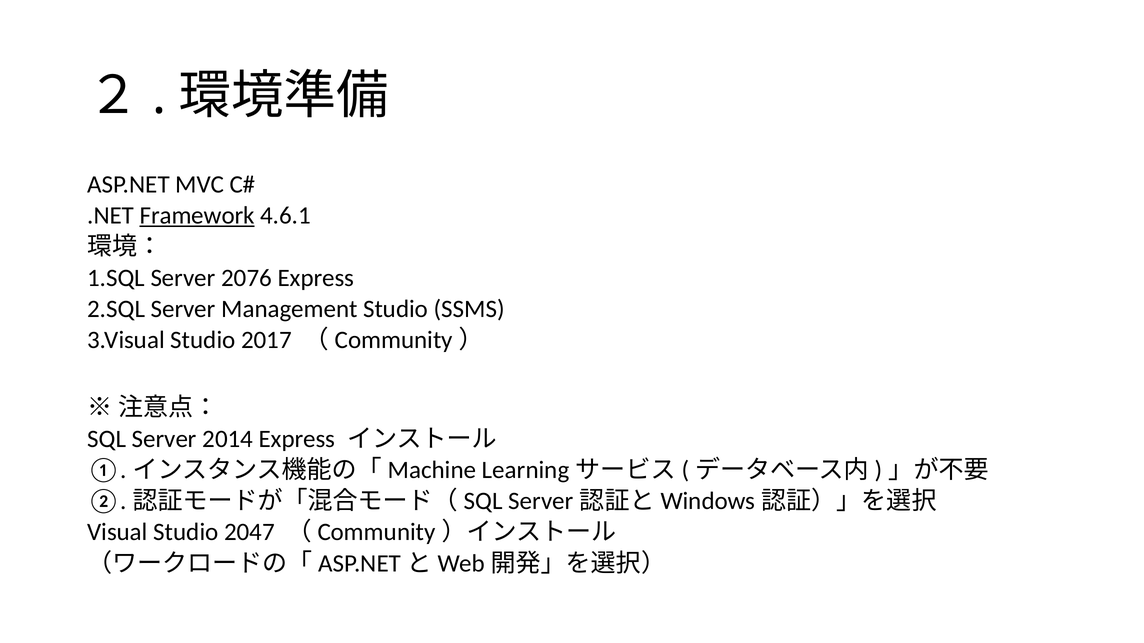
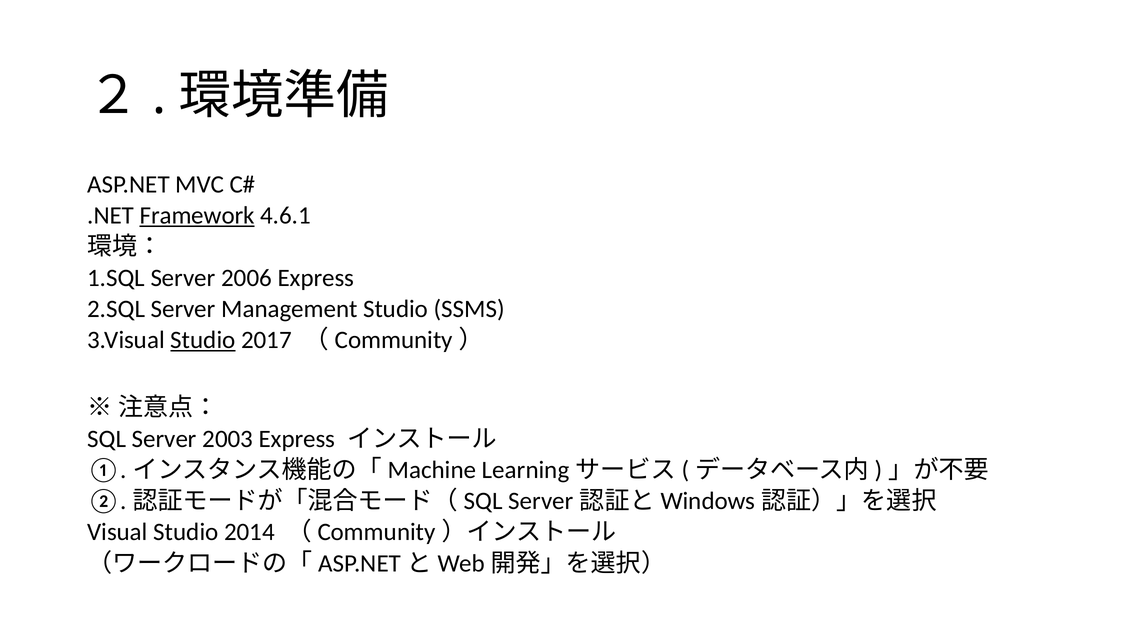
2076: 2076 -> 2006
Studio at (203, 340) underline: none -> present
2014: 2014 -> 2003
2047: 2047 -> 2014
